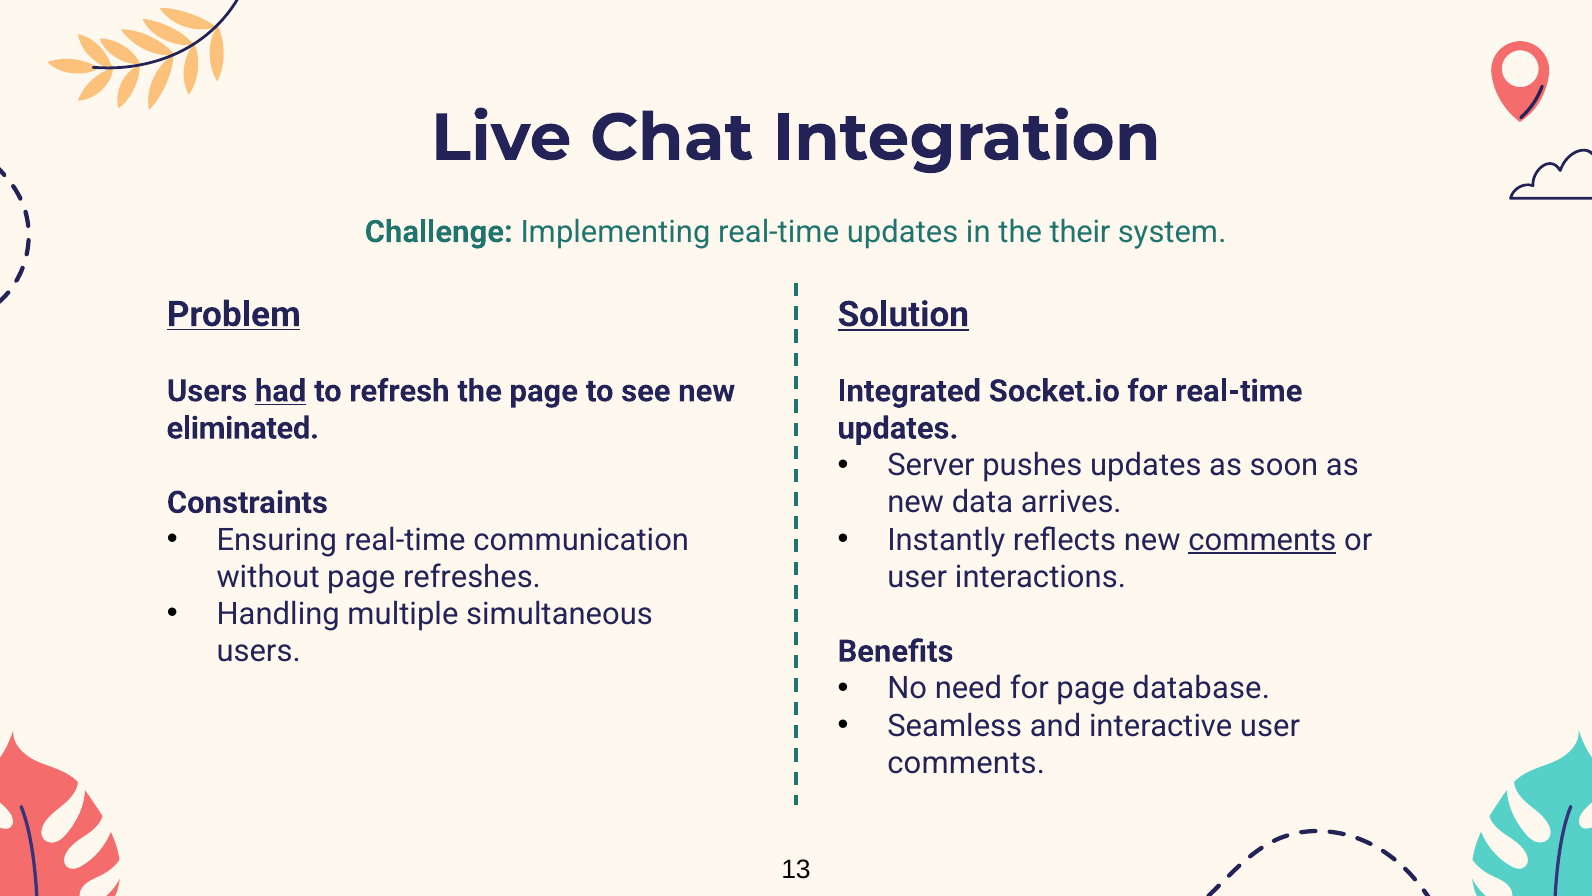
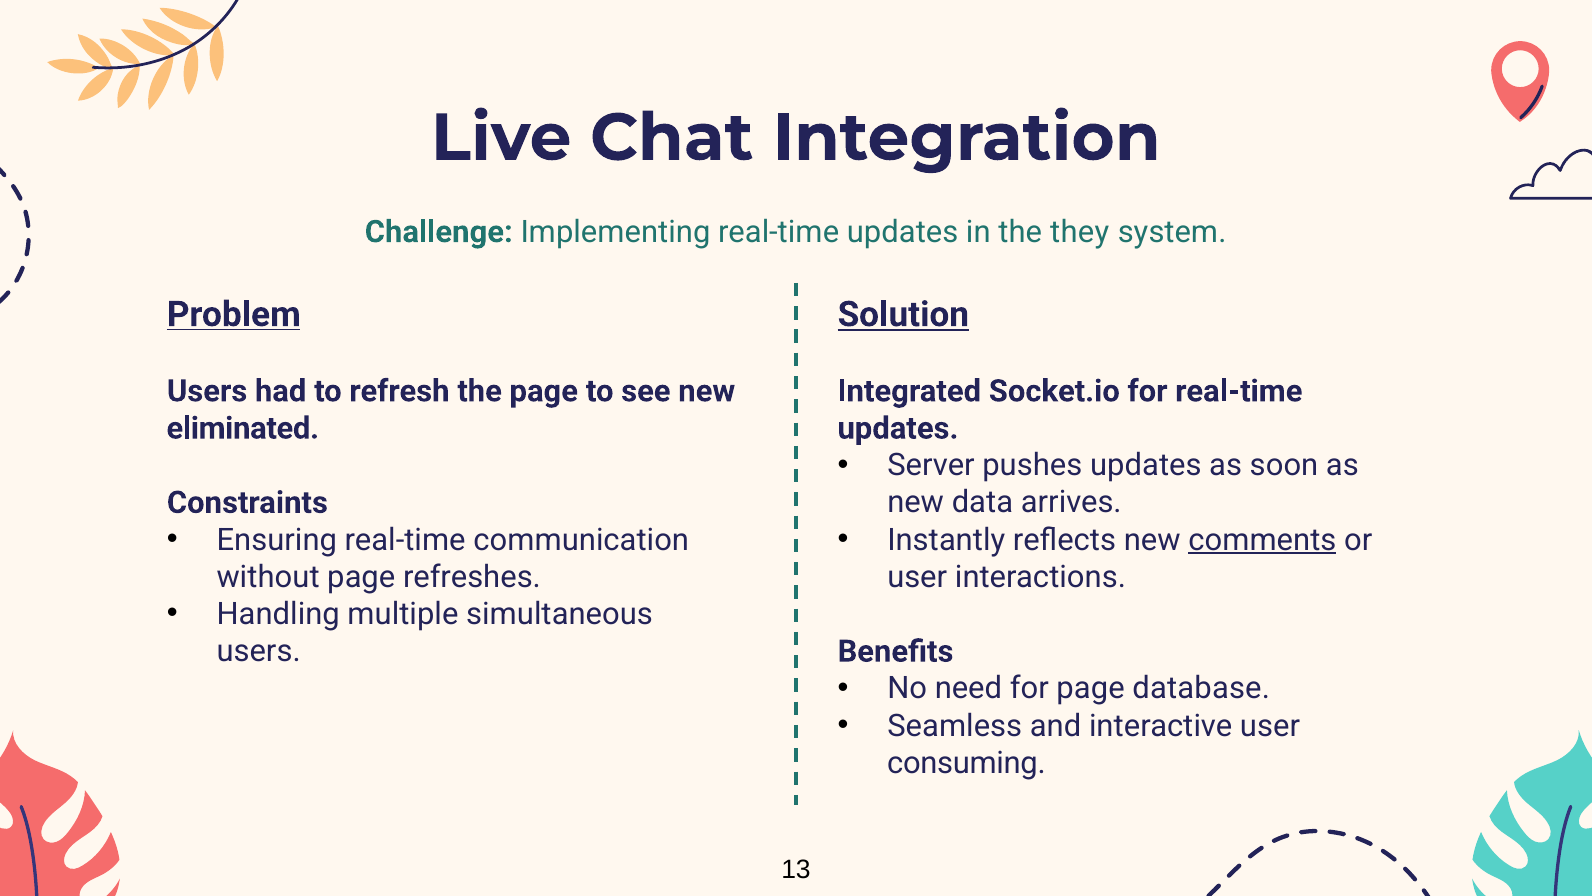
their: their -> they
had underline: present -> none
comments at (966, 763): comments -> consuming
